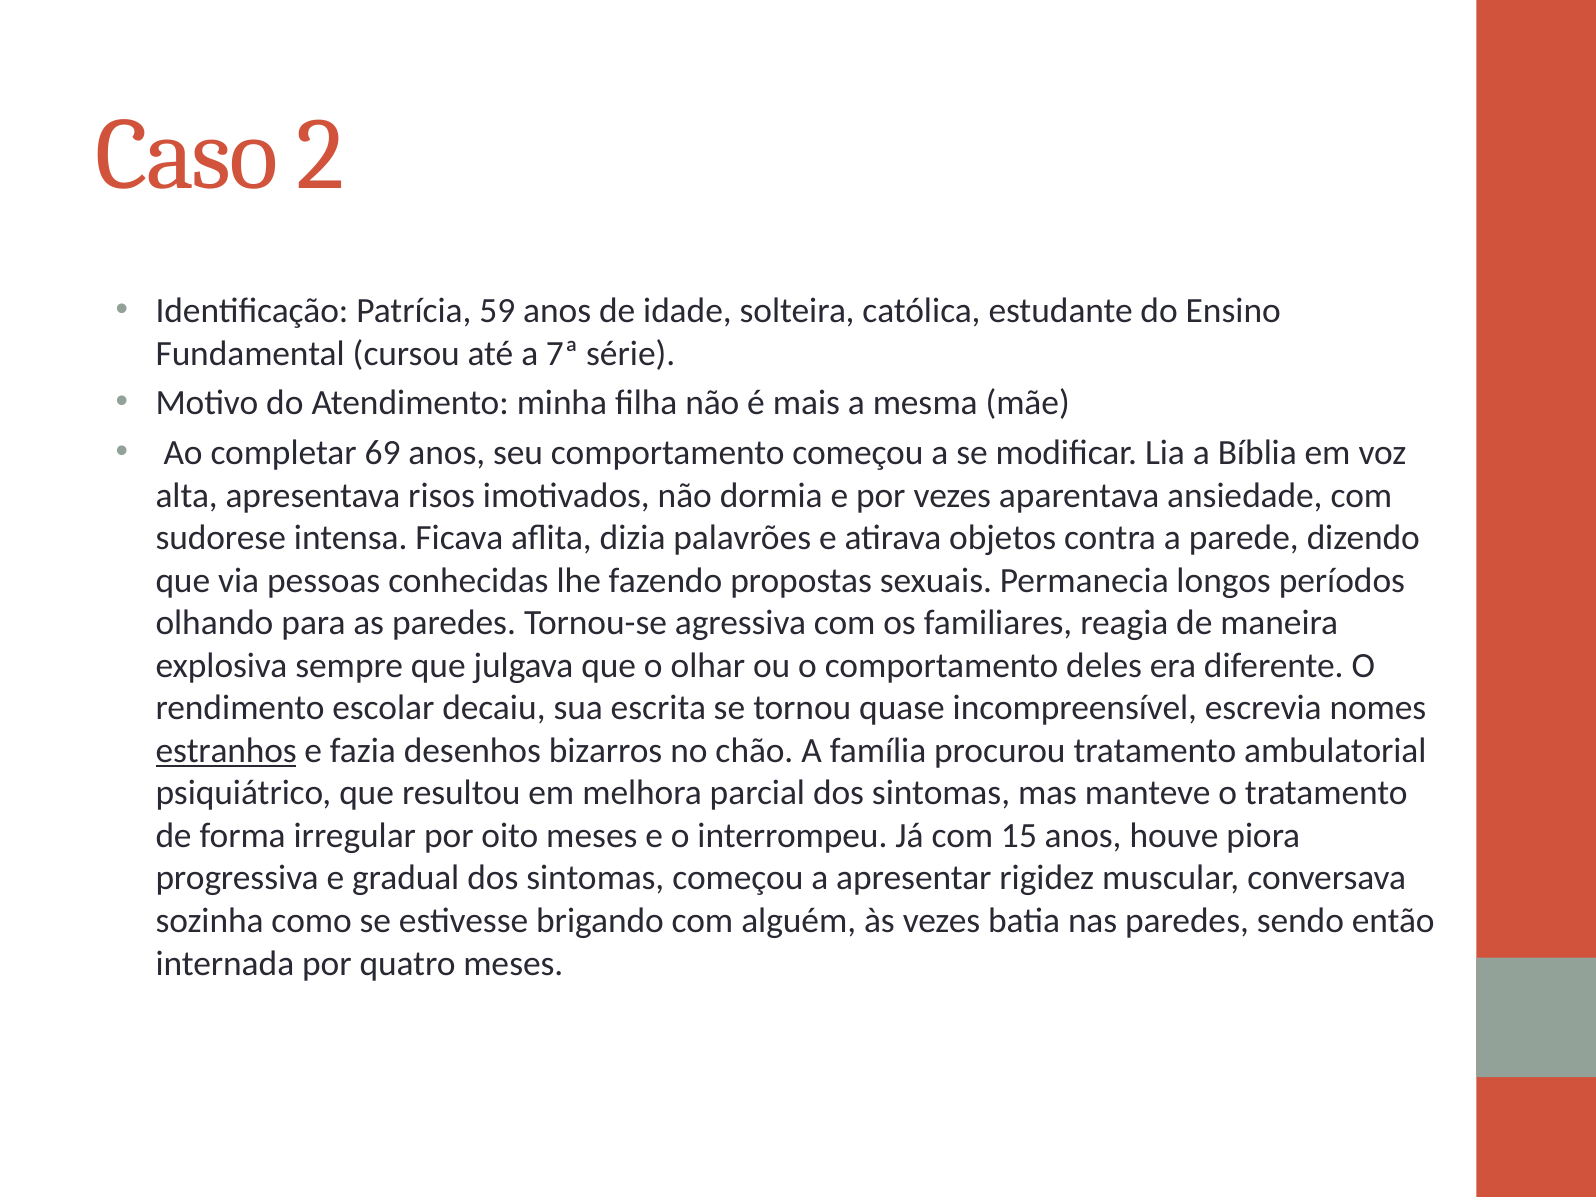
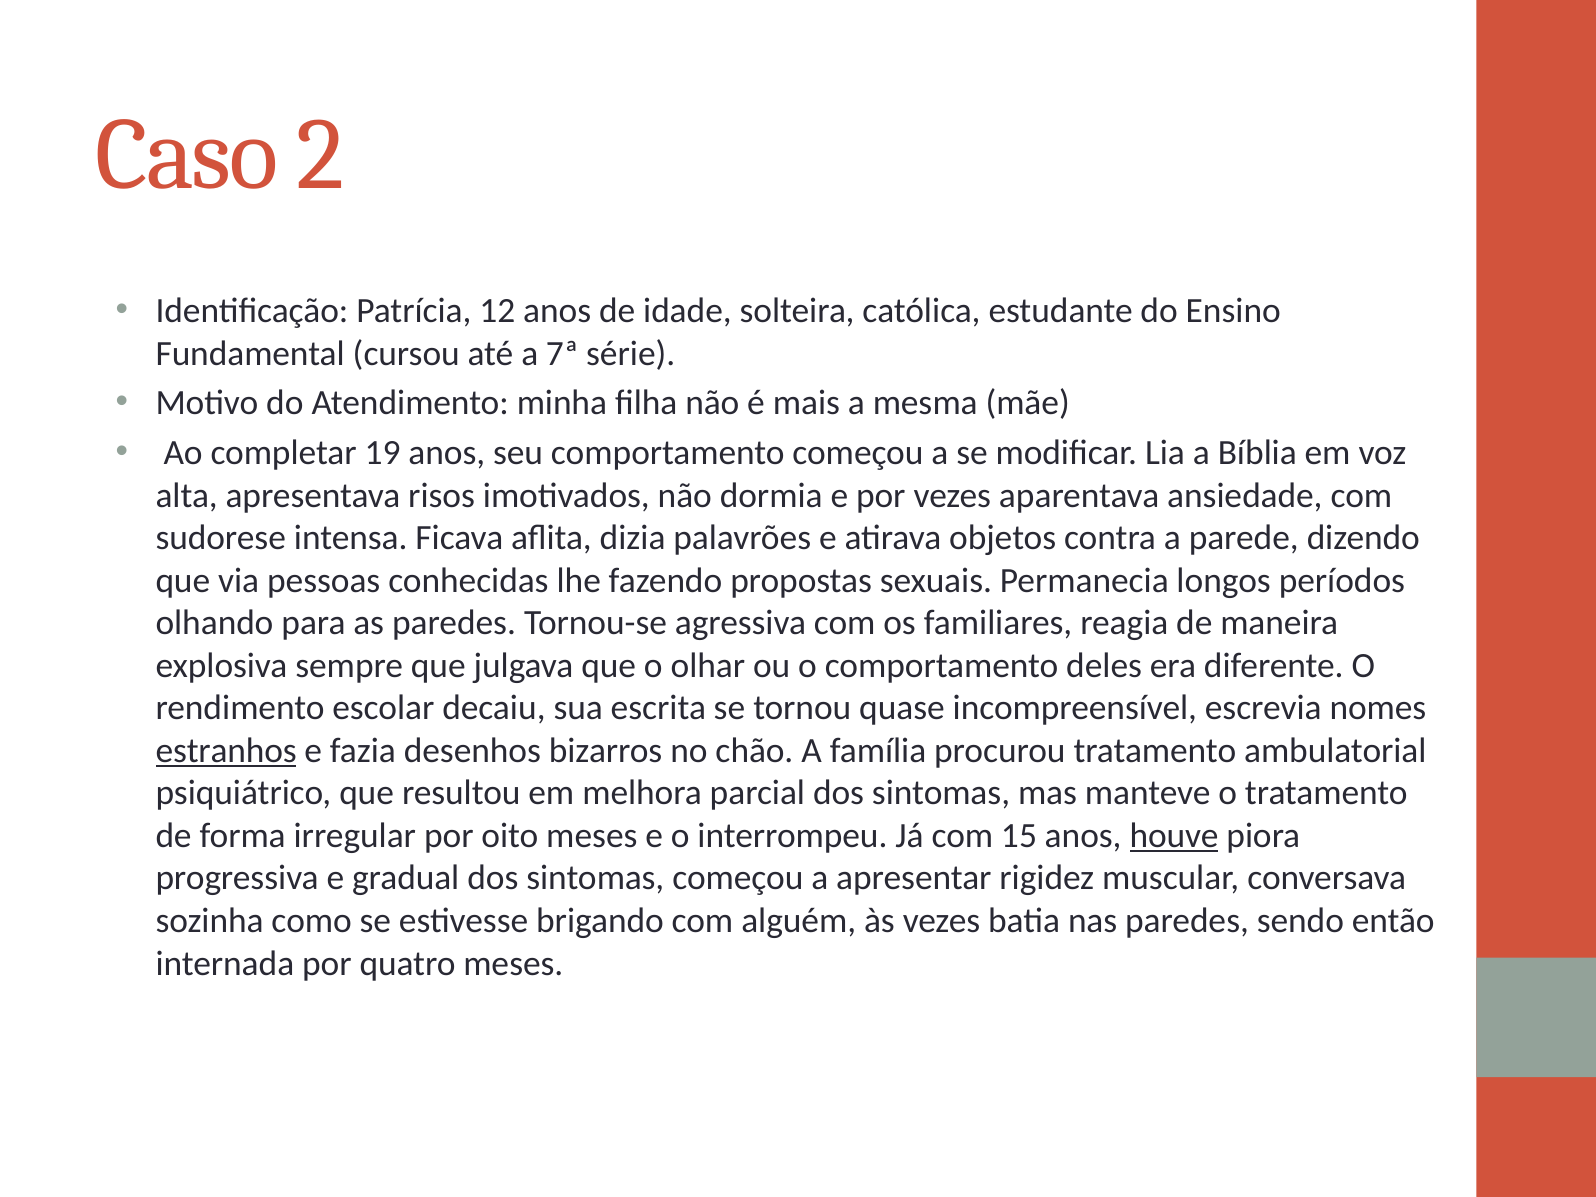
59: 59 -> 12
69: 69 -> 19
houve underline: none -> present
